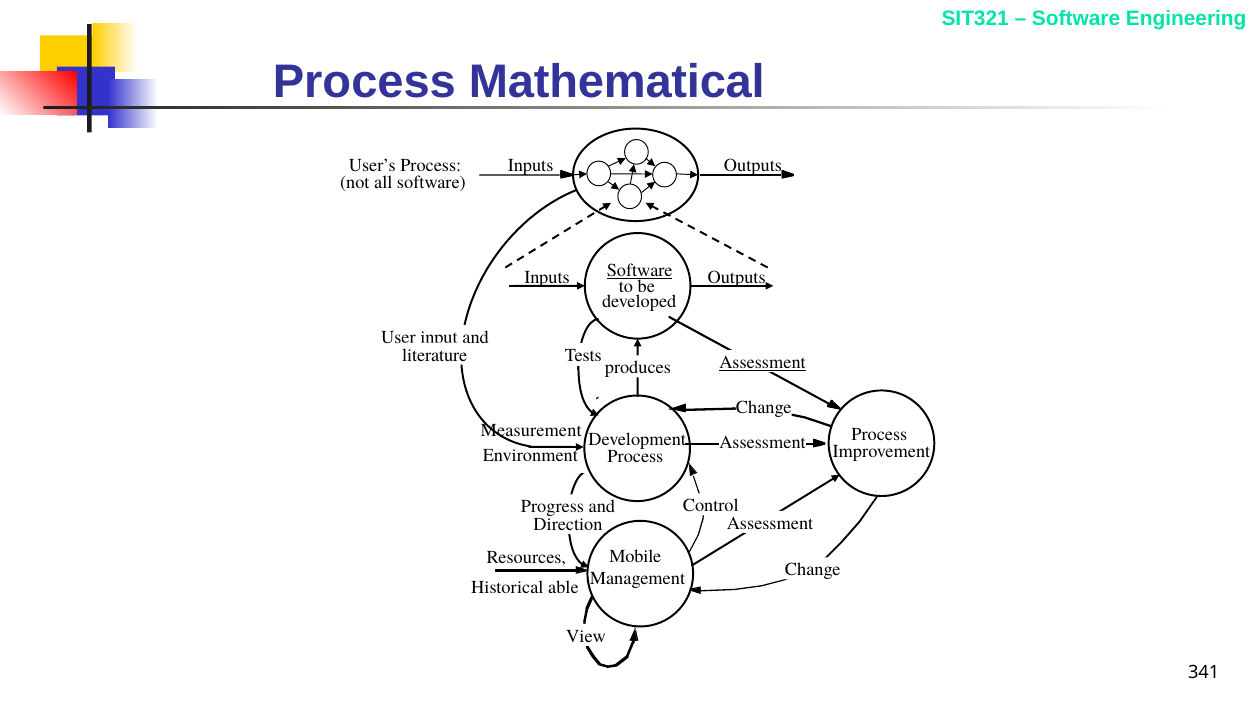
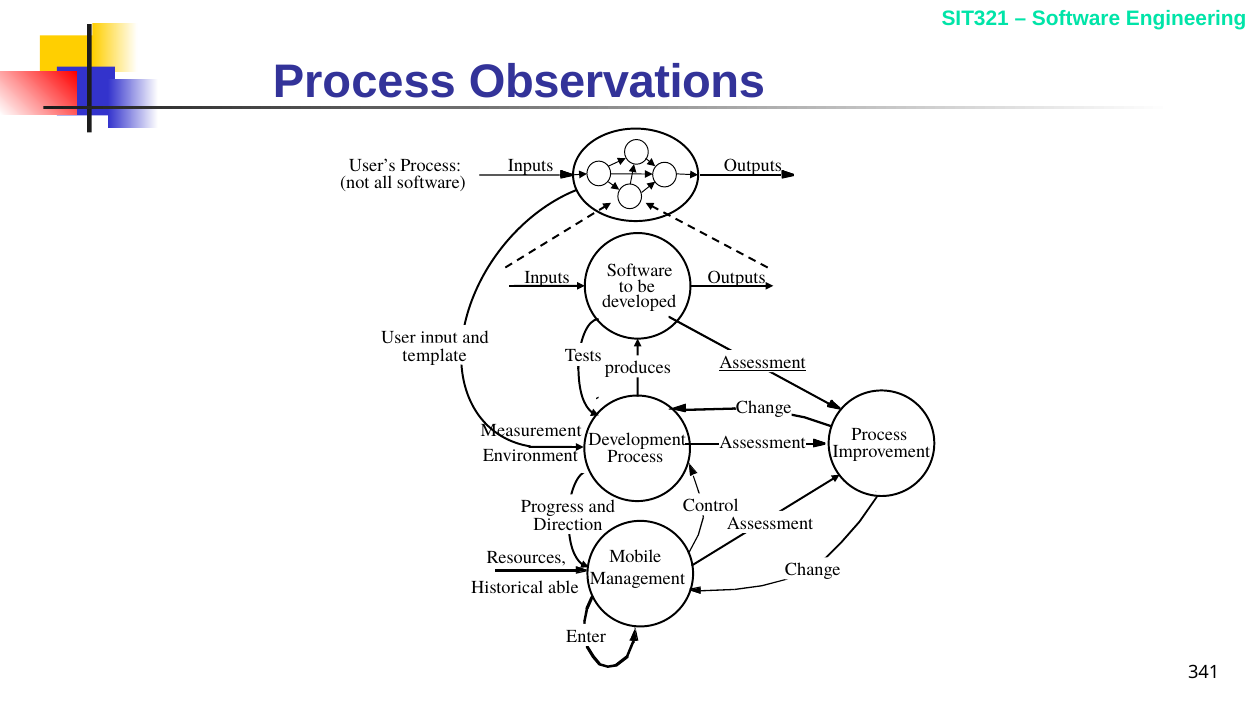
Mathematical: Mathematical -> Observations
Software at (640, 271) underline: present -> none
literature: literature -> template
View: View -> Enter
